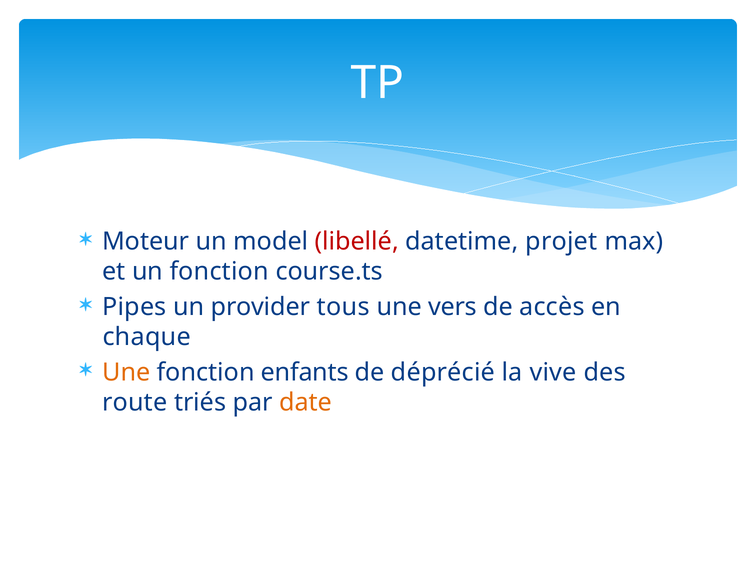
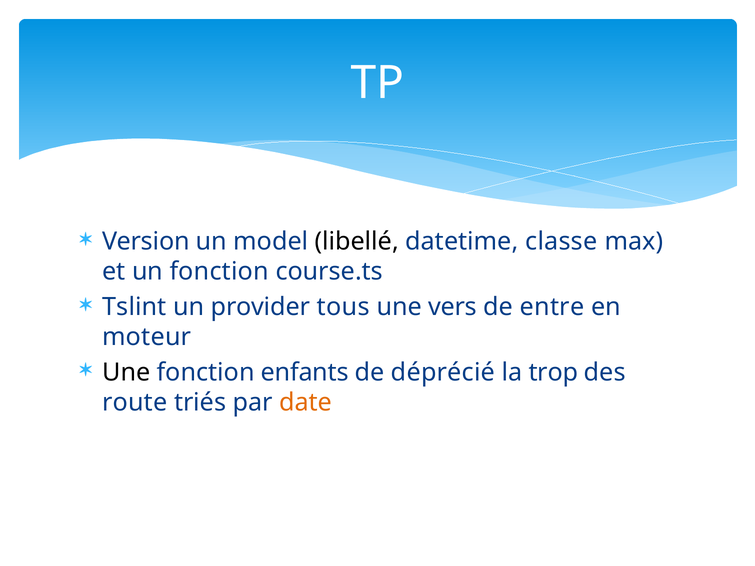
Moteur: Moteur -> Version
libellé colour: red -> black
projet: projet -> classe
Pipes: Pipes -> Tslint
accès: accès -> entre
chaque: chaque -> moteur
Une at (126, 372) colour: orange -> black
vive: vive -> trop
